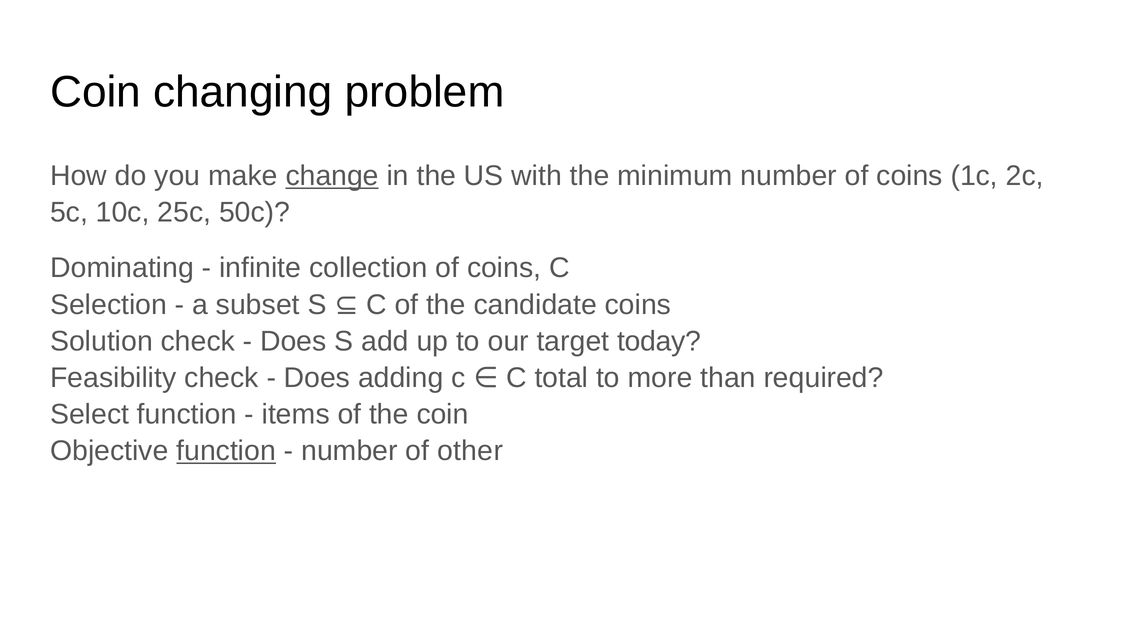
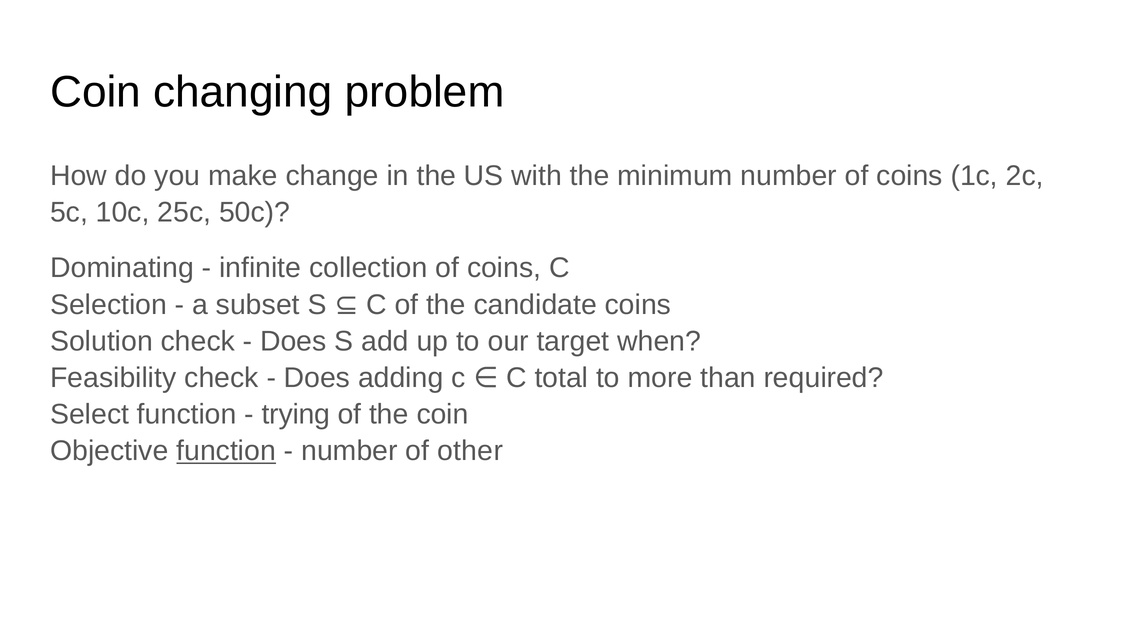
change underline: present -> none
today: today -> when
items: items -> trying
